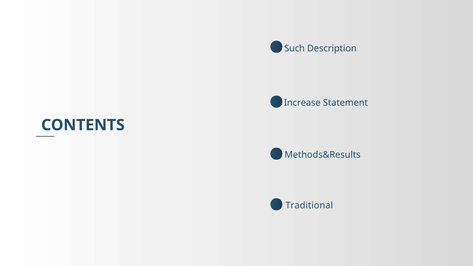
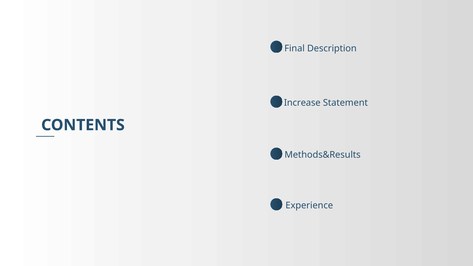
Such: Such -> Final
Traditional: Traditional -> Experience
